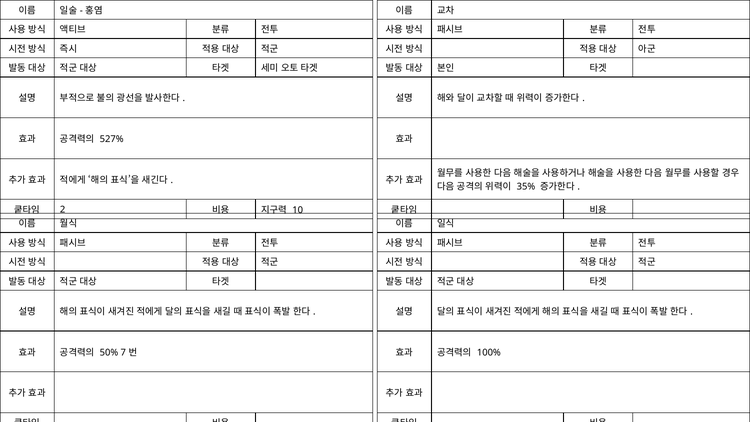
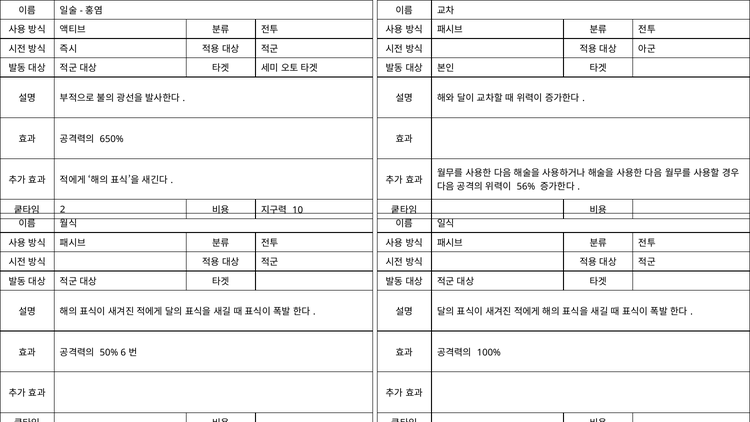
527%: 527% -> 650%
35%: 35% -> 56%
7: 7 -> 6
